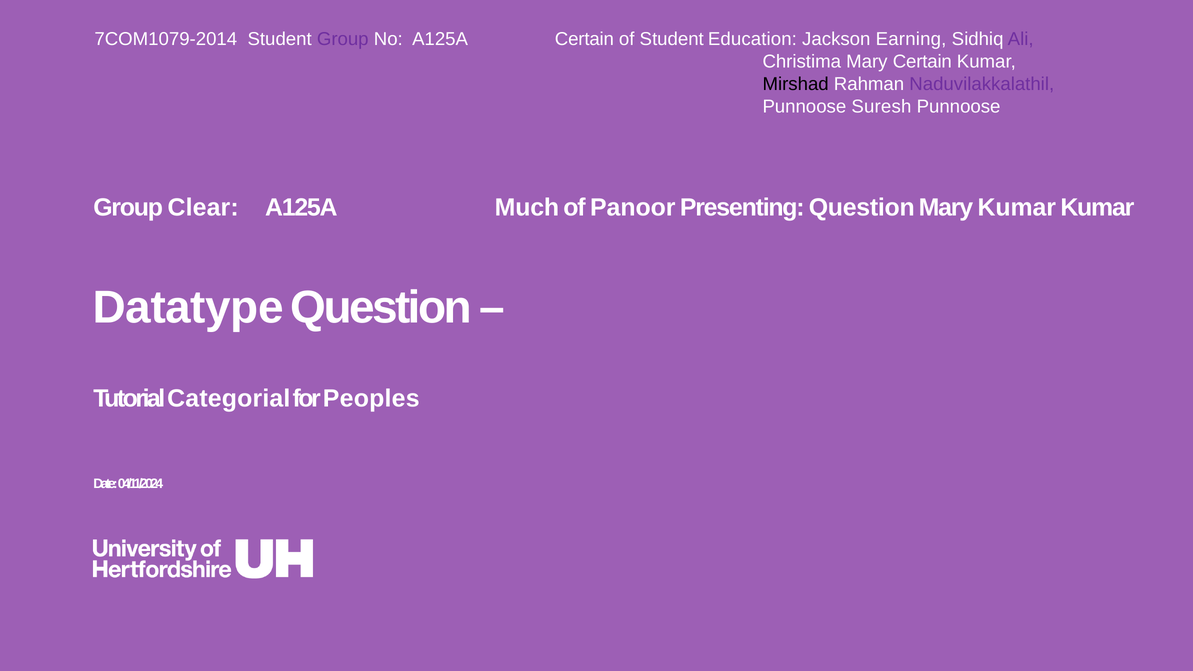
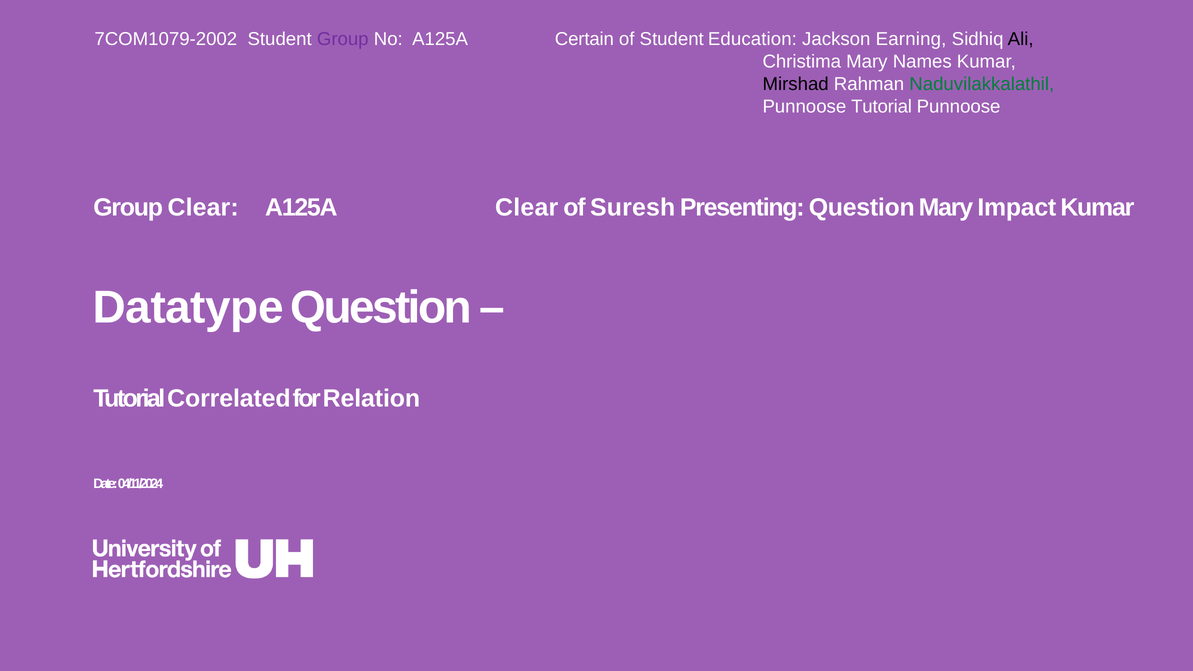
7COM1079-2014: 7COM1079-2014 -> 7COM1079-2002
Ali colour: purple -> black
Mary Certain: Certain -> Names
Naduvilakkalathil colour: purple -> green
Punnoose Suresh: Suresh -> Tutorial
A125A Much: Much -> Clear
Panoor: Panoor -> Suresh
Mary Kumar: Kumar -> Impact
Categorial: Categorial -> Correlated
Peoples: Peoples -> Relation
